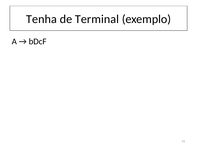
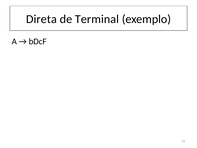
Tenha: Tenha -> Direta
